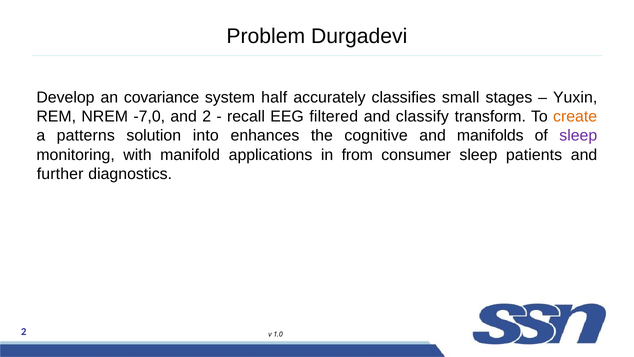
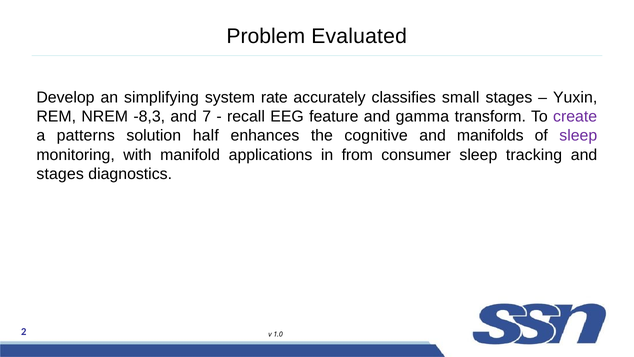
Durgadevi: Durgadevi -> Evaluated
covariance: covariance -> simplifying
half: half -> rate
-7,0: -7,0 -> -8,3
and 2: 2 -> 7
filtered: filtered -> feature
classify: classify -> gamma
create colour: orange -> purple
into: into -> half
patients: patients -> tracking
further at (60, 174): further -> stages
